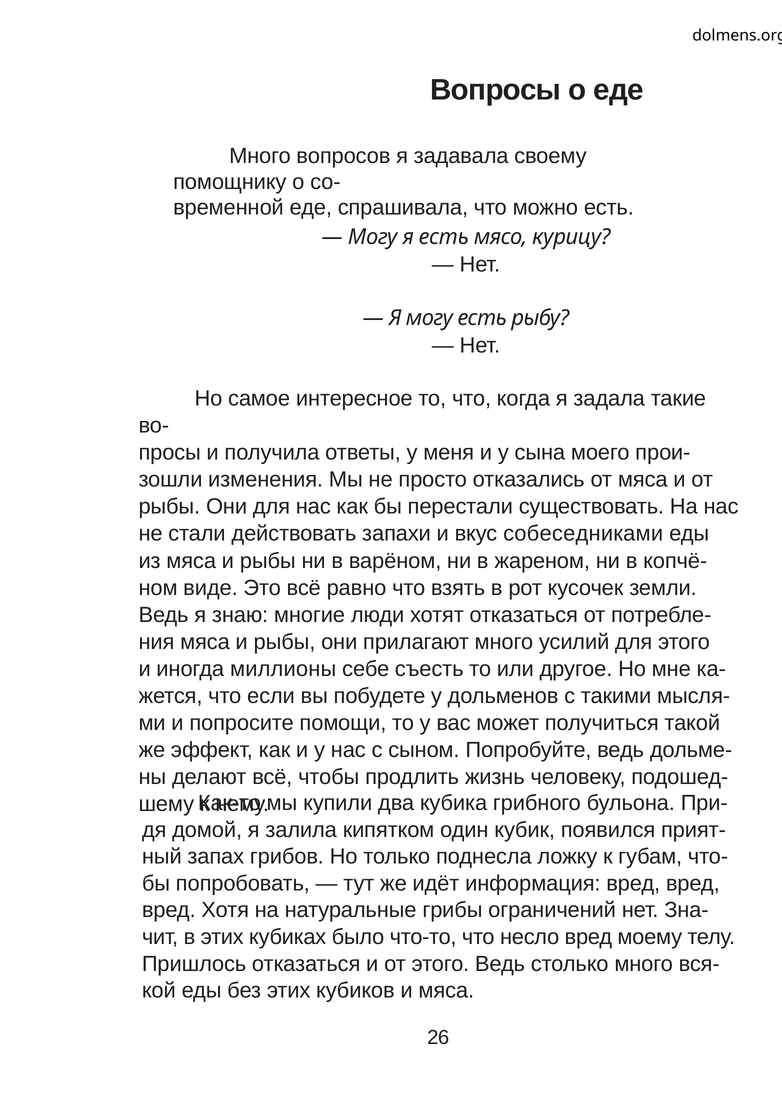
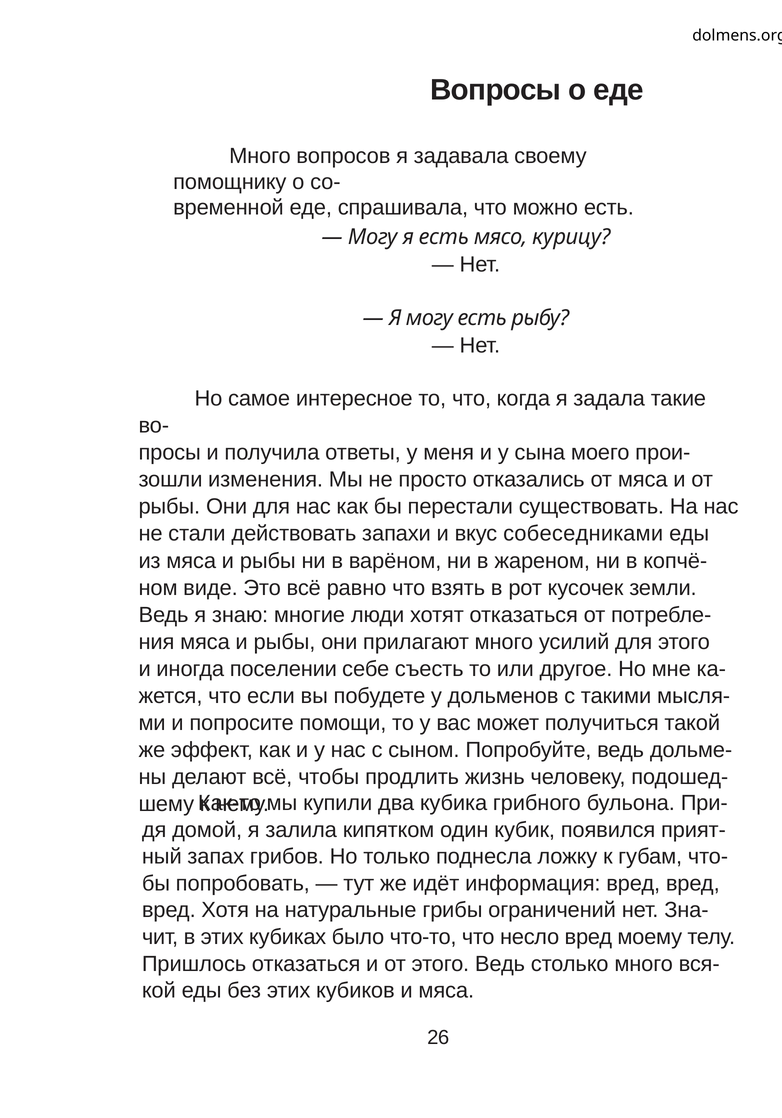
миллионы: миллионы -> поселении
